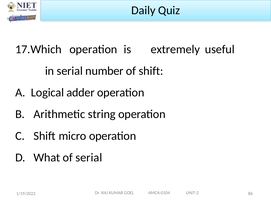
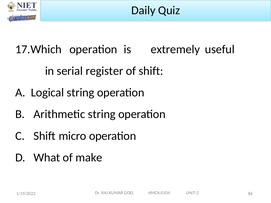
number: number -> register
Logical adder: adder -> string
of serial: serial -> make
